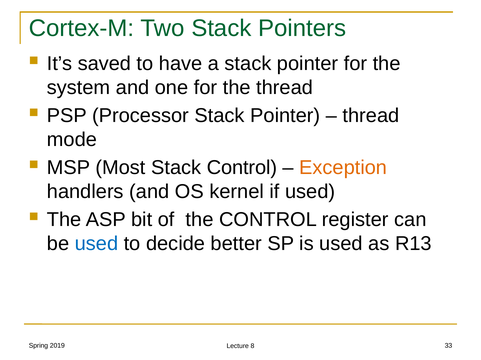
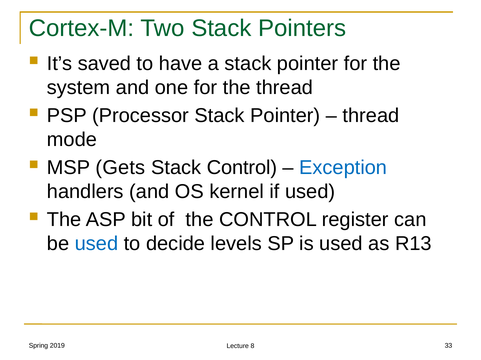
Most: Most -> Gets
Exception colour: orange -> blue
better: better -> levels
